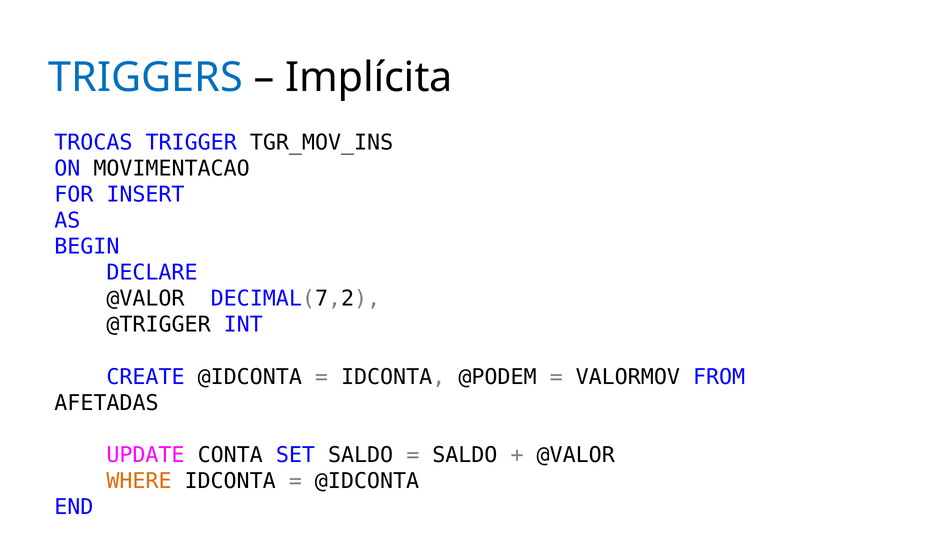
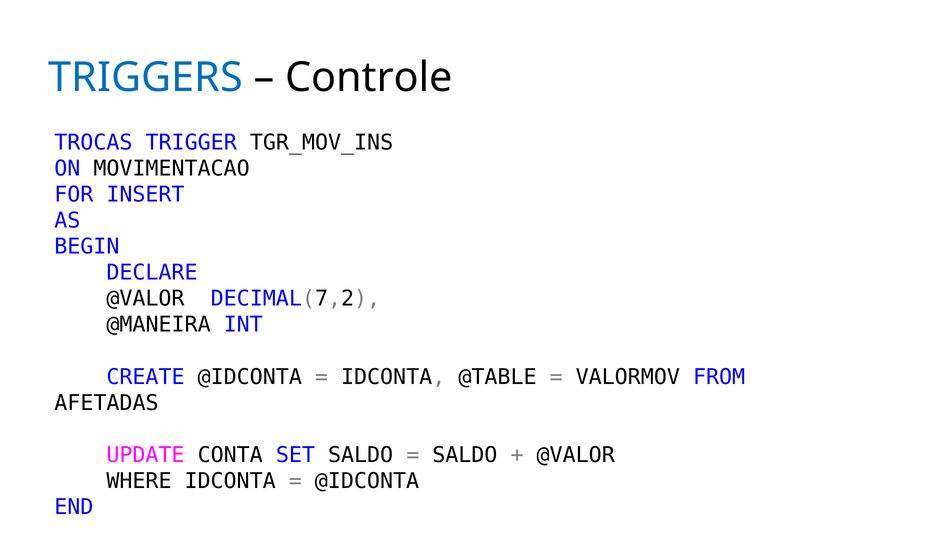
Implícita: Implícita -> Controle
@TRIGGER: @TRIGGER -> @MANEIRA
@PODEM: @PODEM -> @TABLE
WHERE colour: orange -> black
